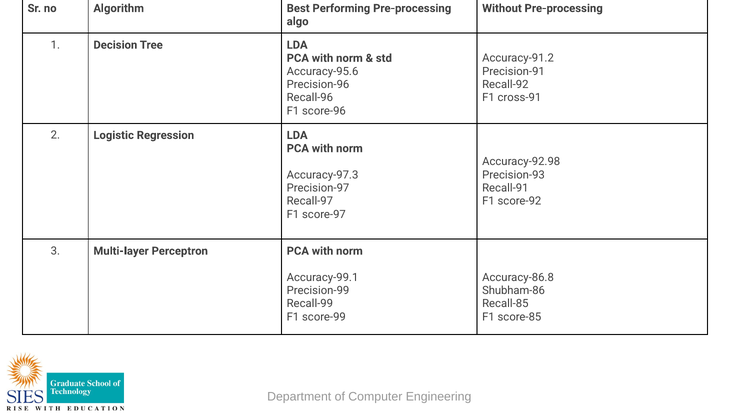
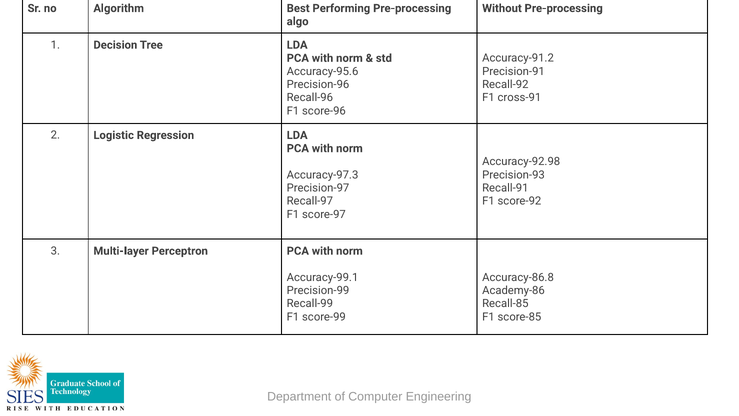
Shubham-86: Shubham-86 -> Academy-86
